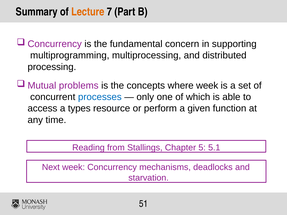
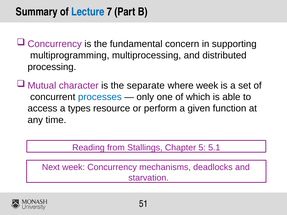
Lecture colour: orange -> blue
problems: problems -> character
concepts: concepts -> separate
